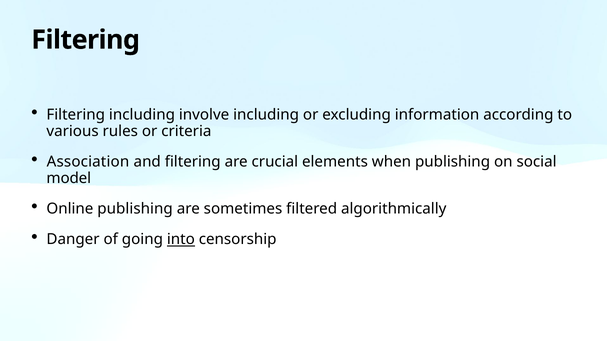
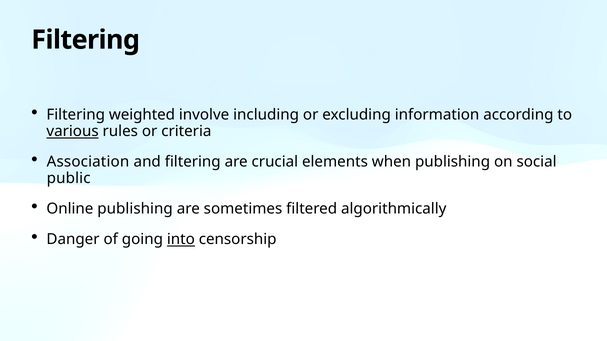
Filtering including: including -> weighted
various underline: none -> present
model: model -> public
